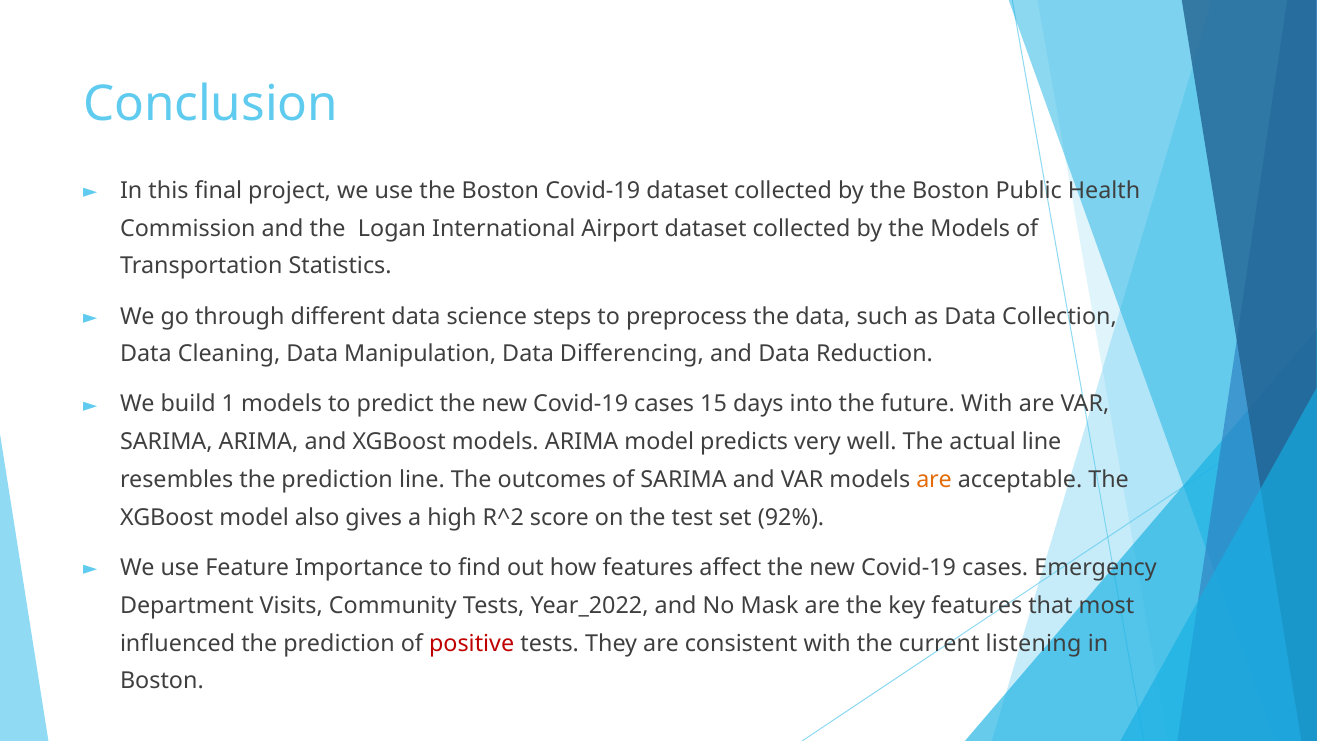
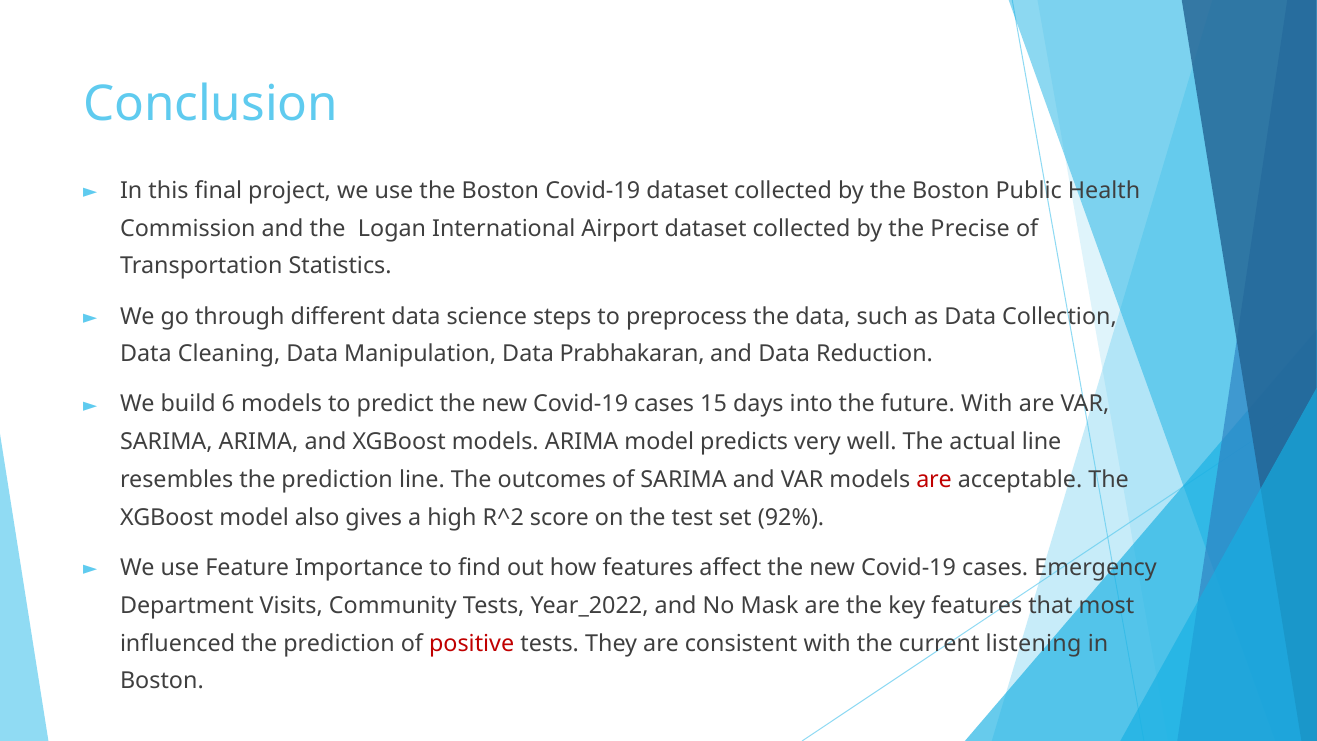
the Models: Models -> Precise
Differencing: Differencing -> Prabhakaran
1: 1 -> 6
are at (934, 480) colour: orange -> red
